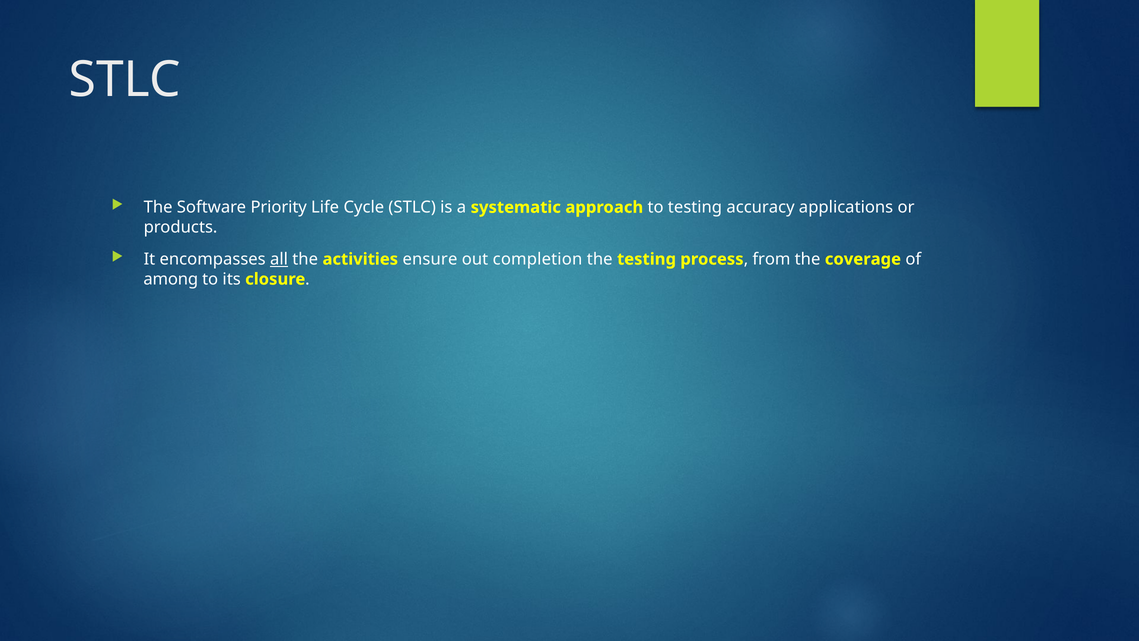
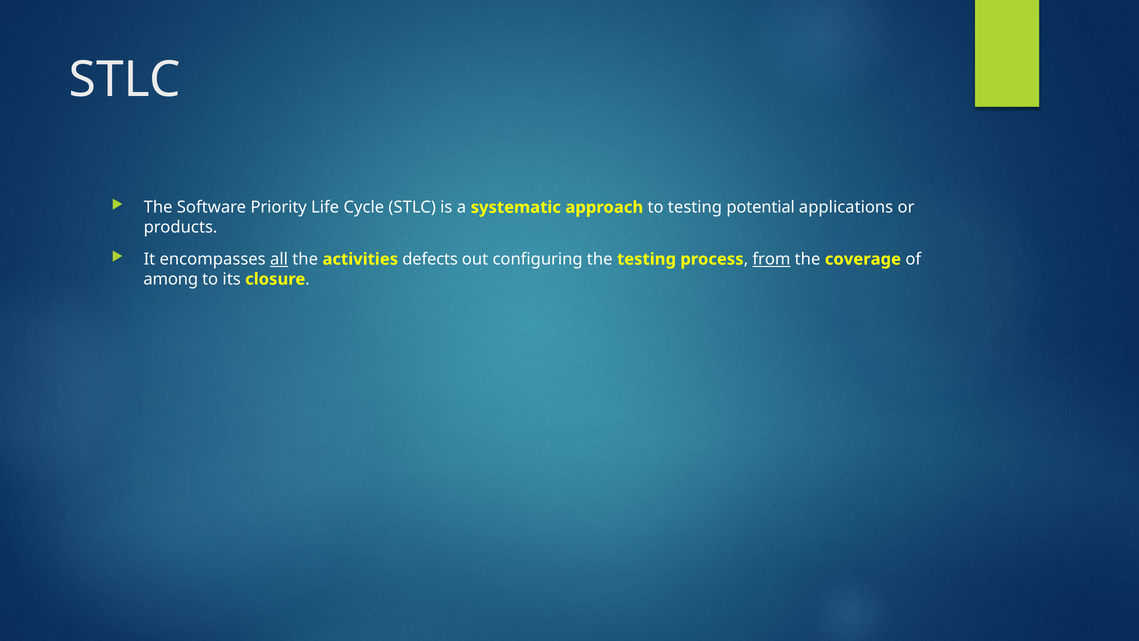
accuracy: accuracy -> potential
ensure: ensure -> defects
completion: completion -> configuring
from underline: none -> present
